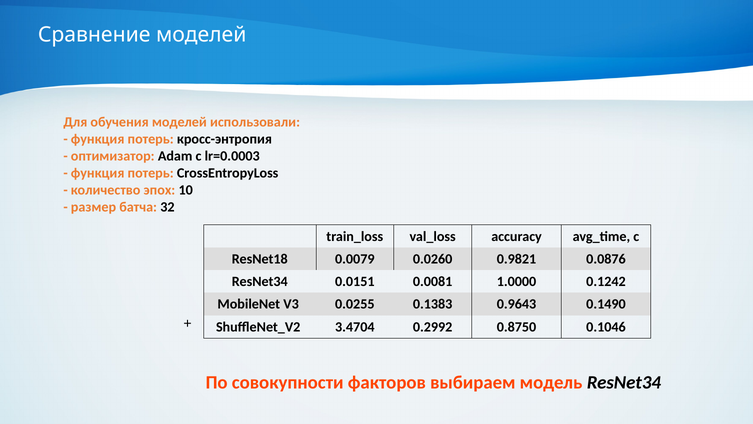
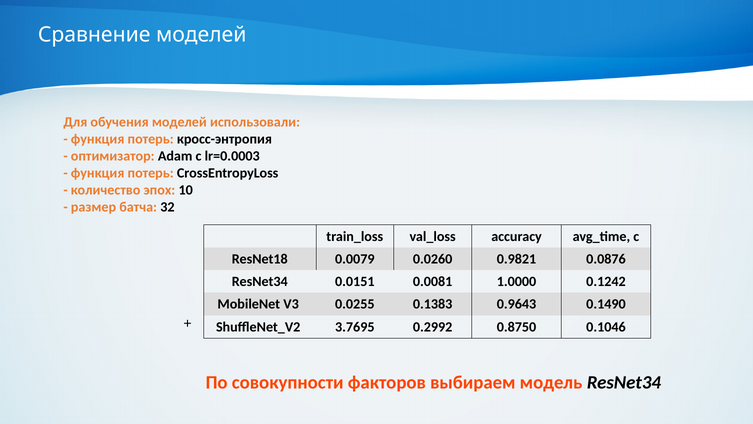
3.4704: 3.4704 -> 3.7695
